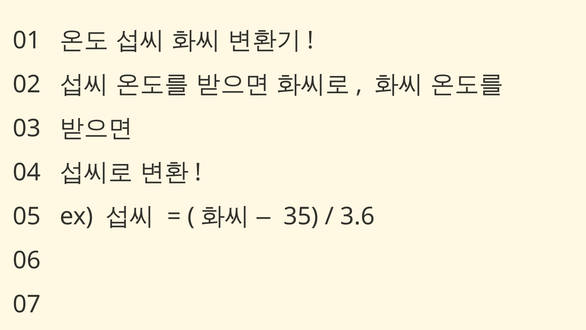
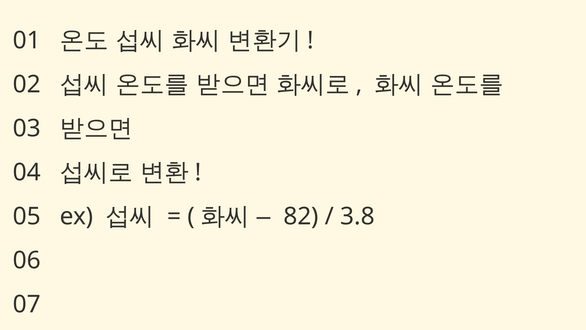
35: 35 -> 82
3.6: 3.6 -> 3.8
